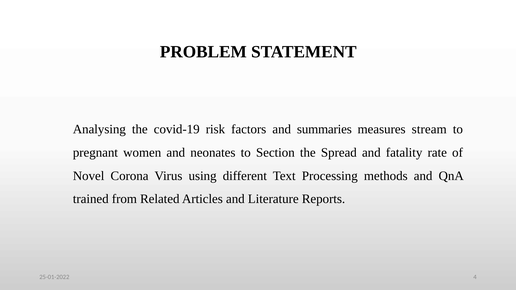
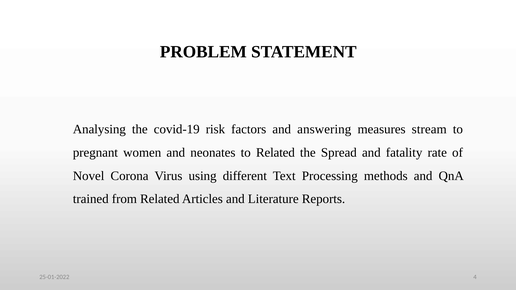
summaries: summaries -> answering
to Section: Section -> Related
